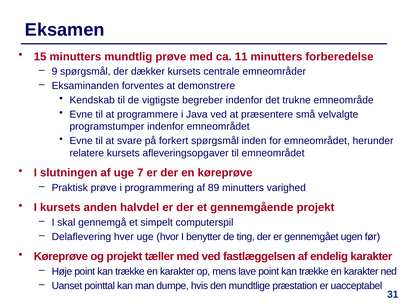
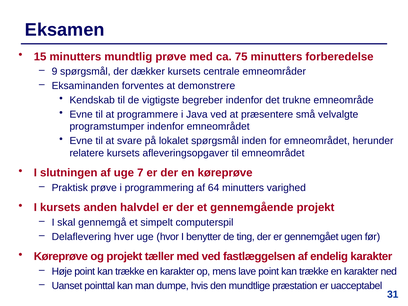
11: 11 -> 75
forkert: forkert -> lokalet
89: 89 -> 64
